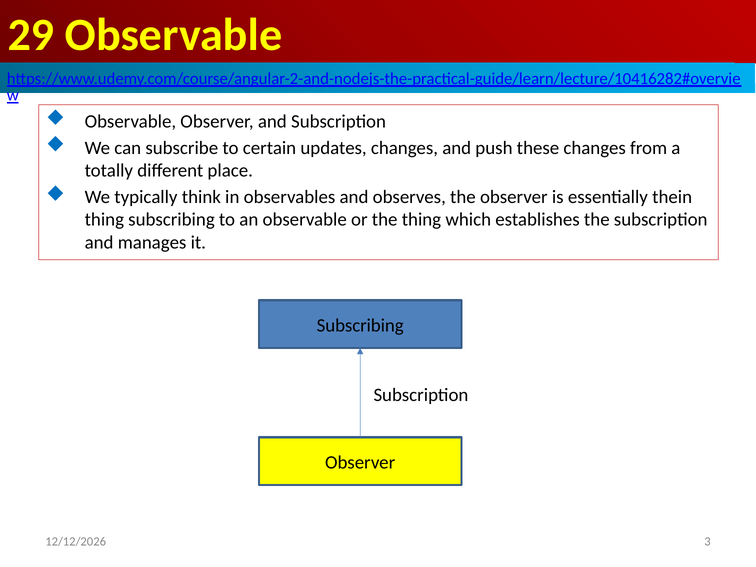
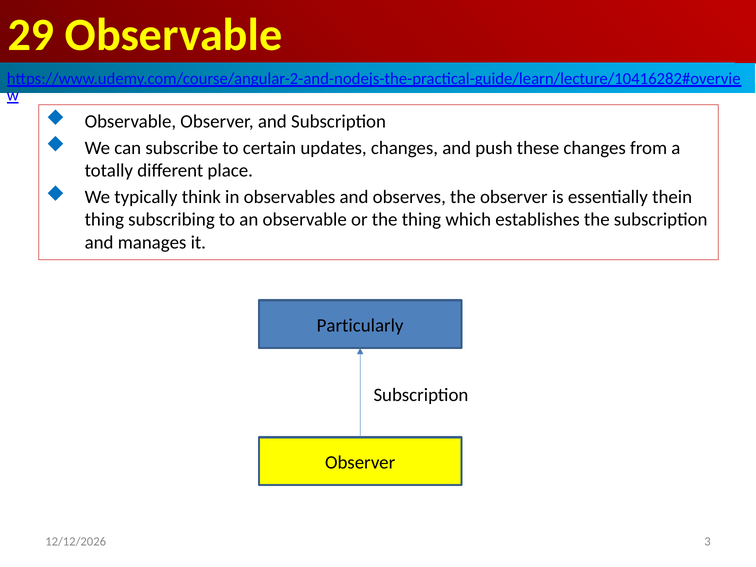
Subscribing at (360, 325): Subscribing -> Particularly
